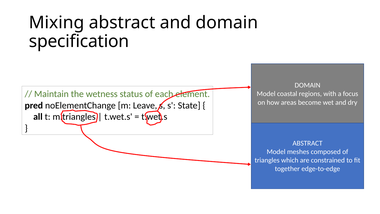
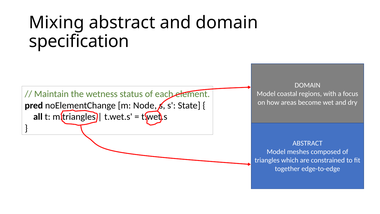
Leave: Leave -> Node
